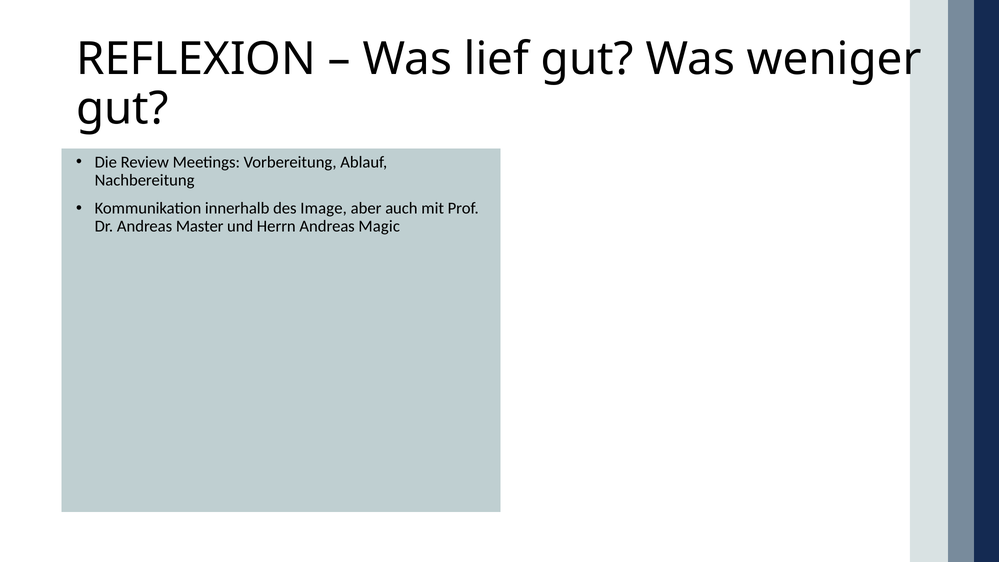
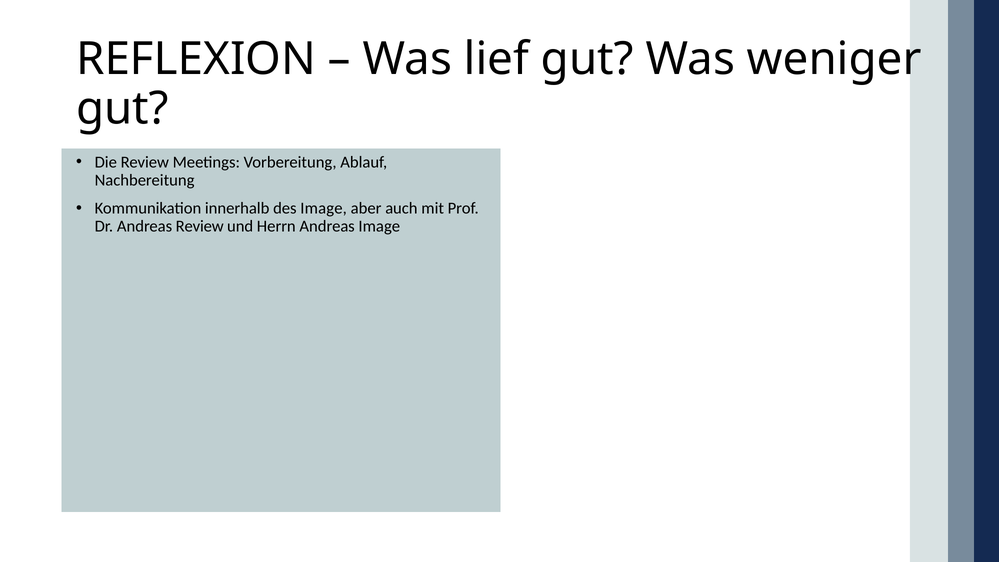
Andreas Master: Master -> Review
Andreas Magic: Magic -> Image
